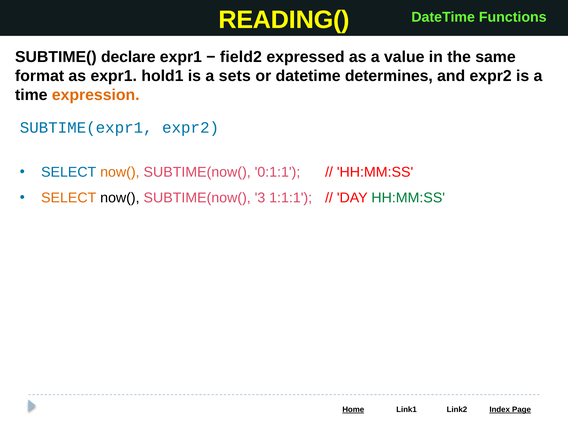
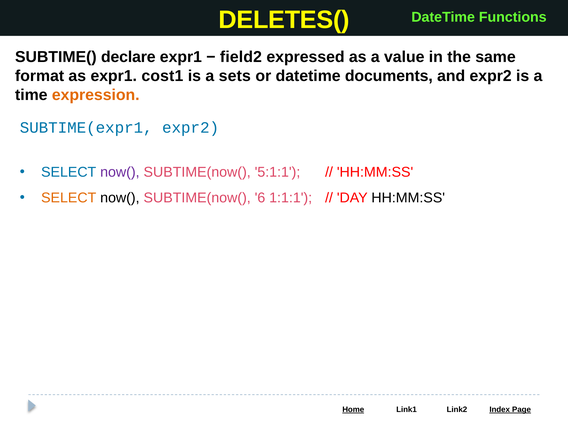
READING(: READING( -> DELETES(
hold1: hold1 -> cost1
determines: determines -> documents
now( at (120, 172) colour: orange -> purple
0:1:1: 0:1:1 -> 5:1:1
3: 3 -> 6
HH:MM:SS at (408, 198) colour: green -> black
